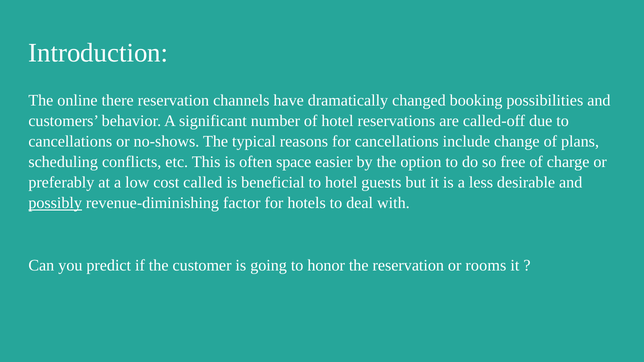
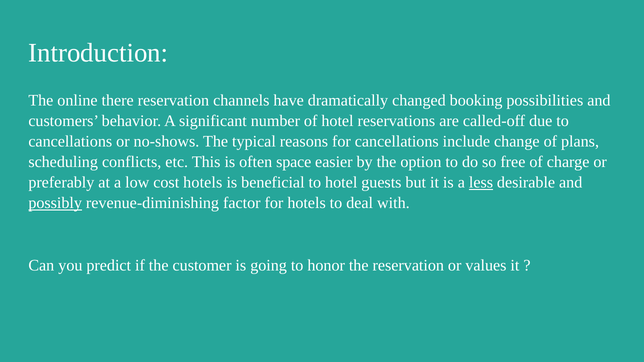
cost called: called -> hotels
less underline: none -> present
rooms: rooms -> values
